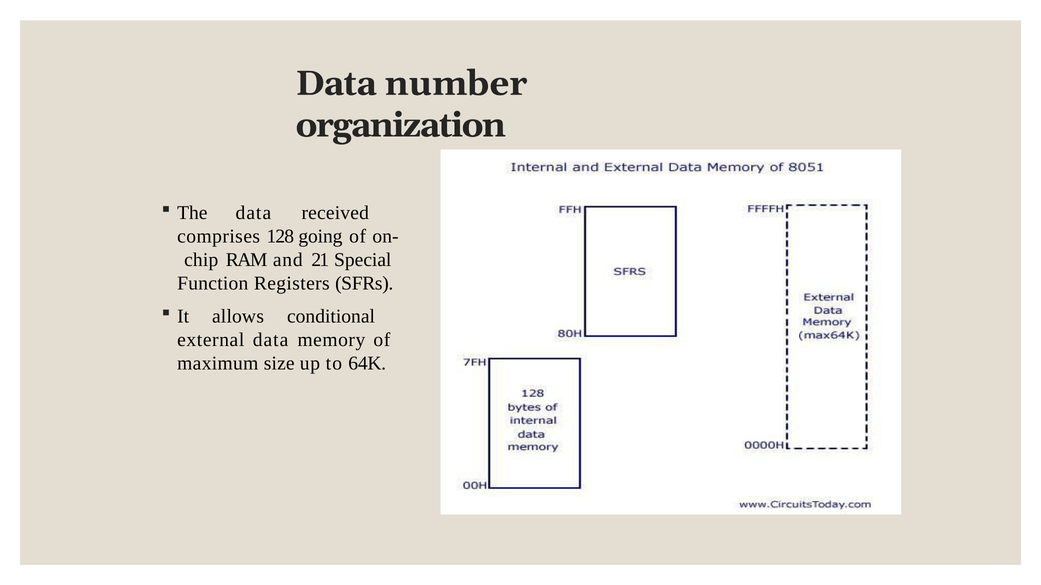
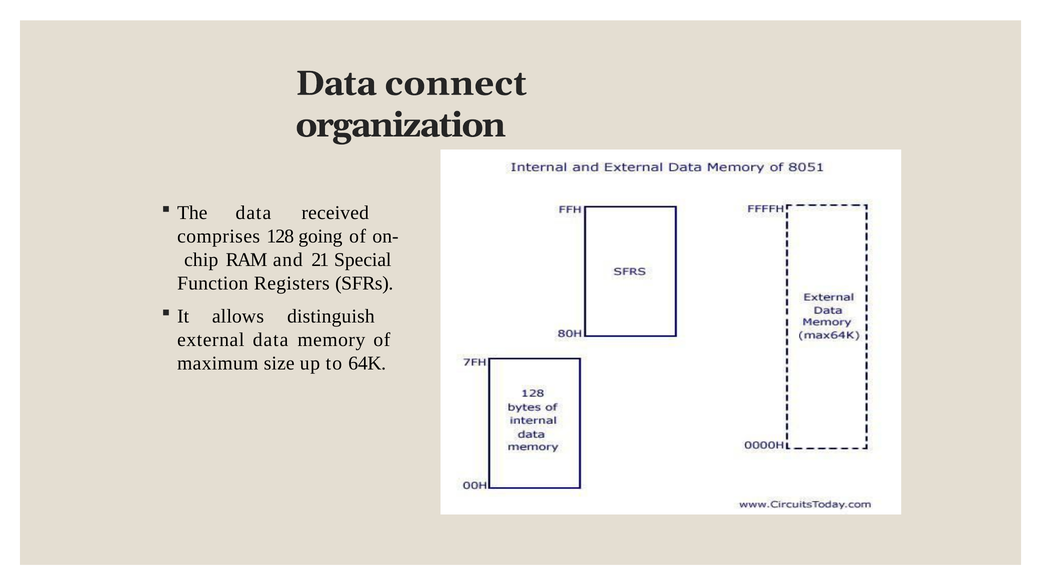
number: number -> connect
conditional: conditional -> distinguish
